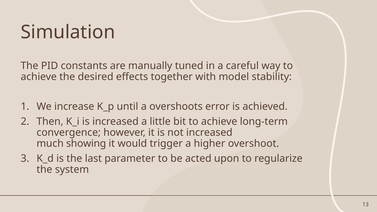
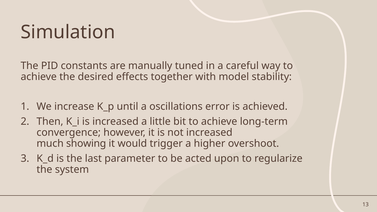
overshoots: overshoots -> oscillations
